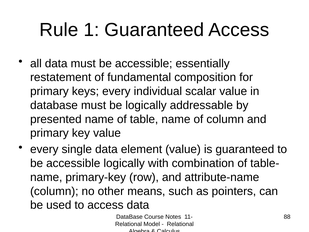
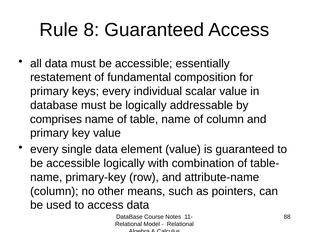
1: 1 -> 8
presented: presented -> comprises
